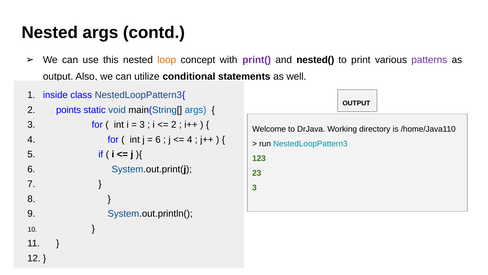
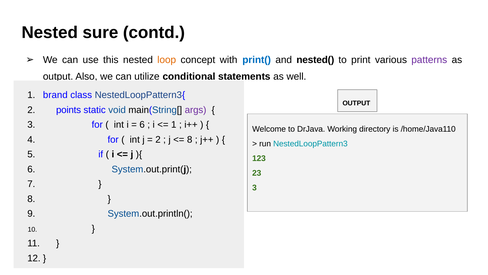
Nested args: args -> sure
print( colour: purple -> blue
inside: inside -> brand
args at (196, 110) colour: blue -> purple
3 at (142, 125): 3 -> 6
2 at (174, 125): 2 -> 1
6 at (158, 139): 6 -> 2
4 at (190, 139): 4 -> 8
